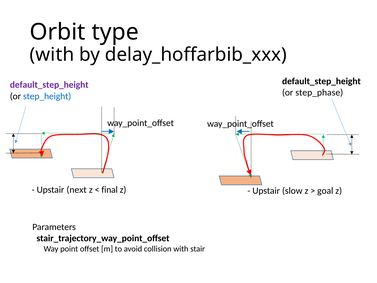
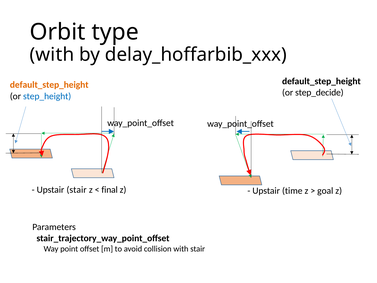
default_step_height at (49, 85) colour: purple -> orange
step_phase: step_phase -> step_decide
Upstair next: next -> stair
slow: slow -> time
